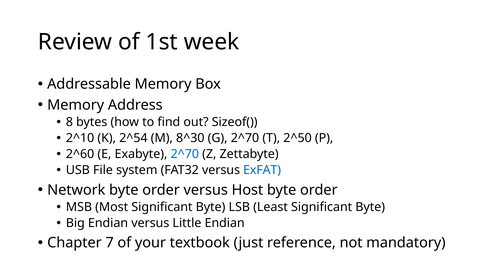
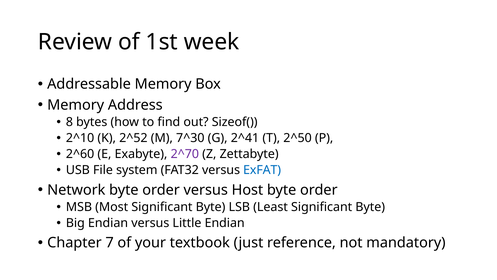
2^54: 2^54 -> 2^52
8^30: 8^30 -> 7^30
G 2^70: 2^70 -> 2^41
2^70 at (185, 154) colour: blue -> purple
